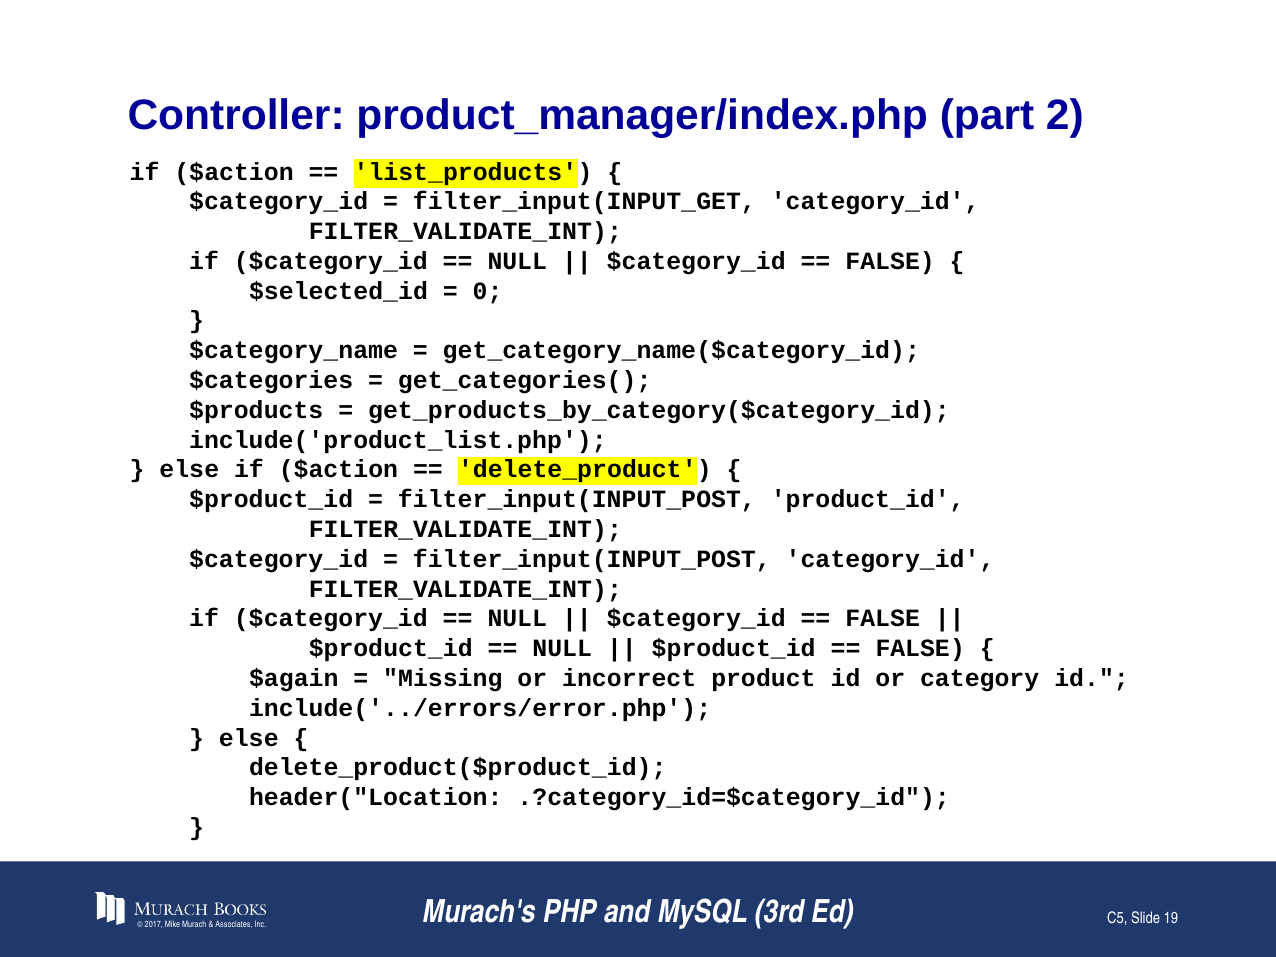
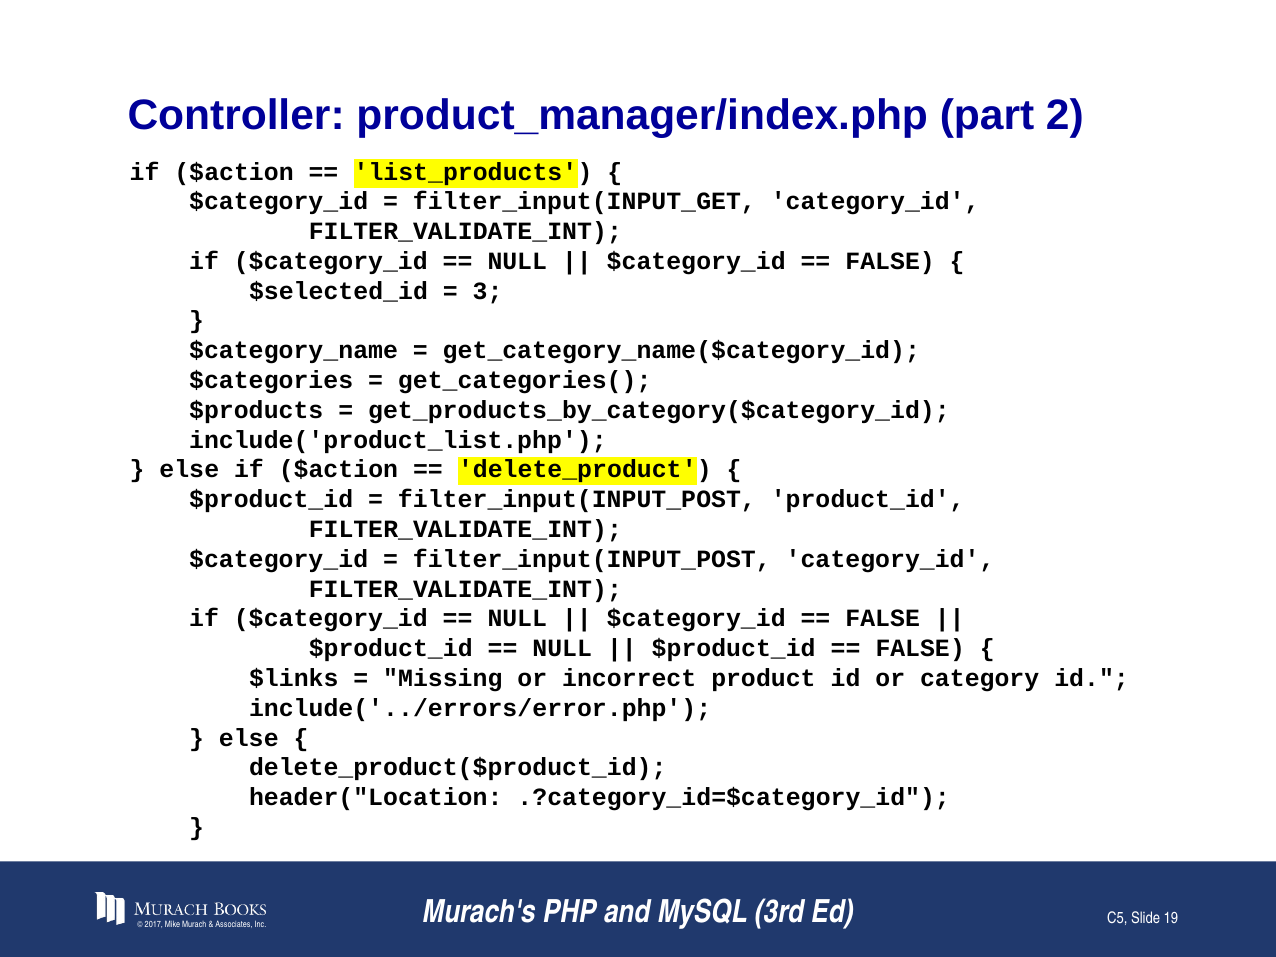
0: 0 -> 3
$again: $again -> $links
